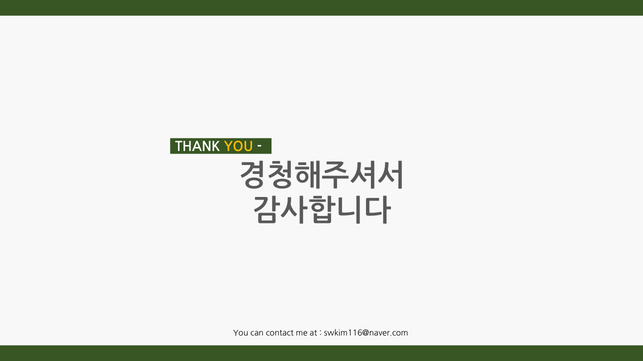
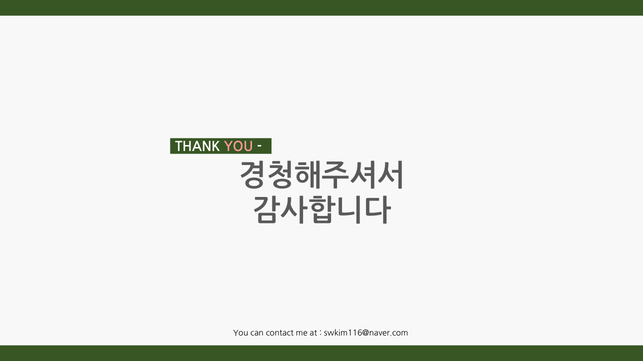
YOU at (239, 147) colour: yellow -> pink
